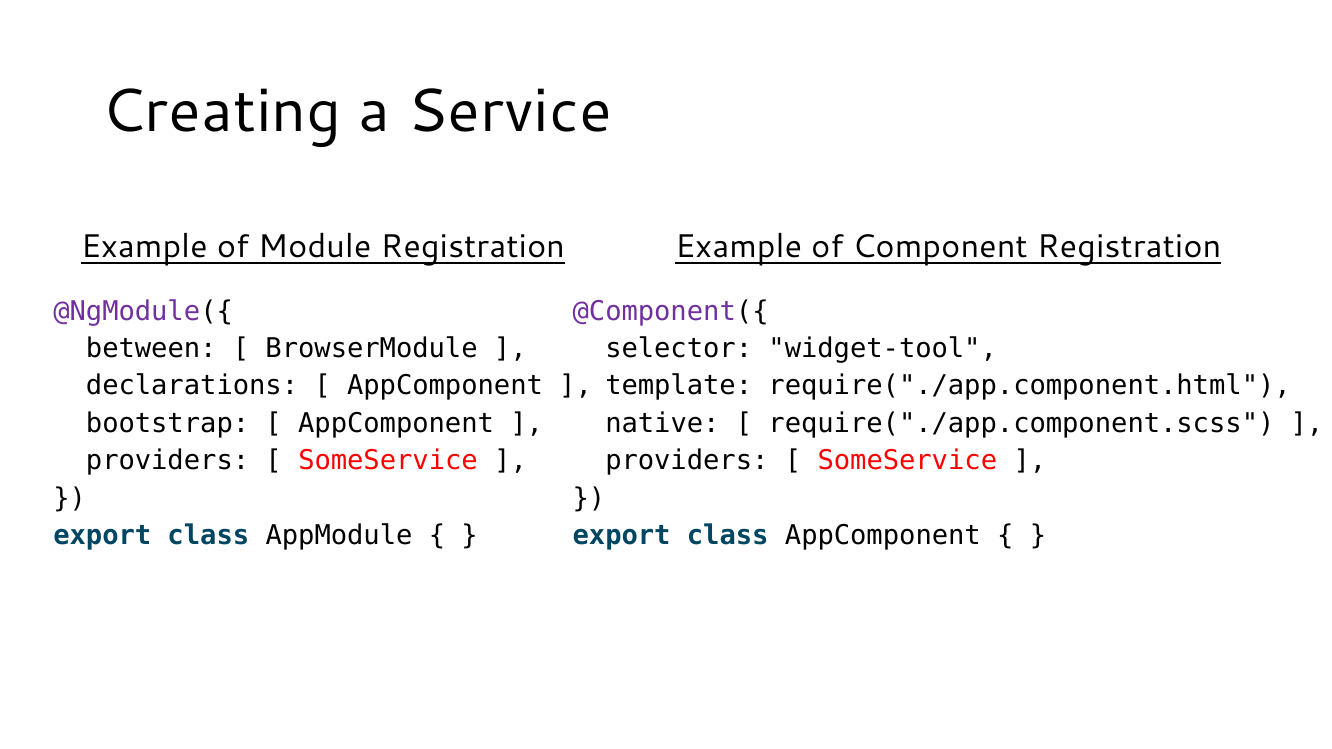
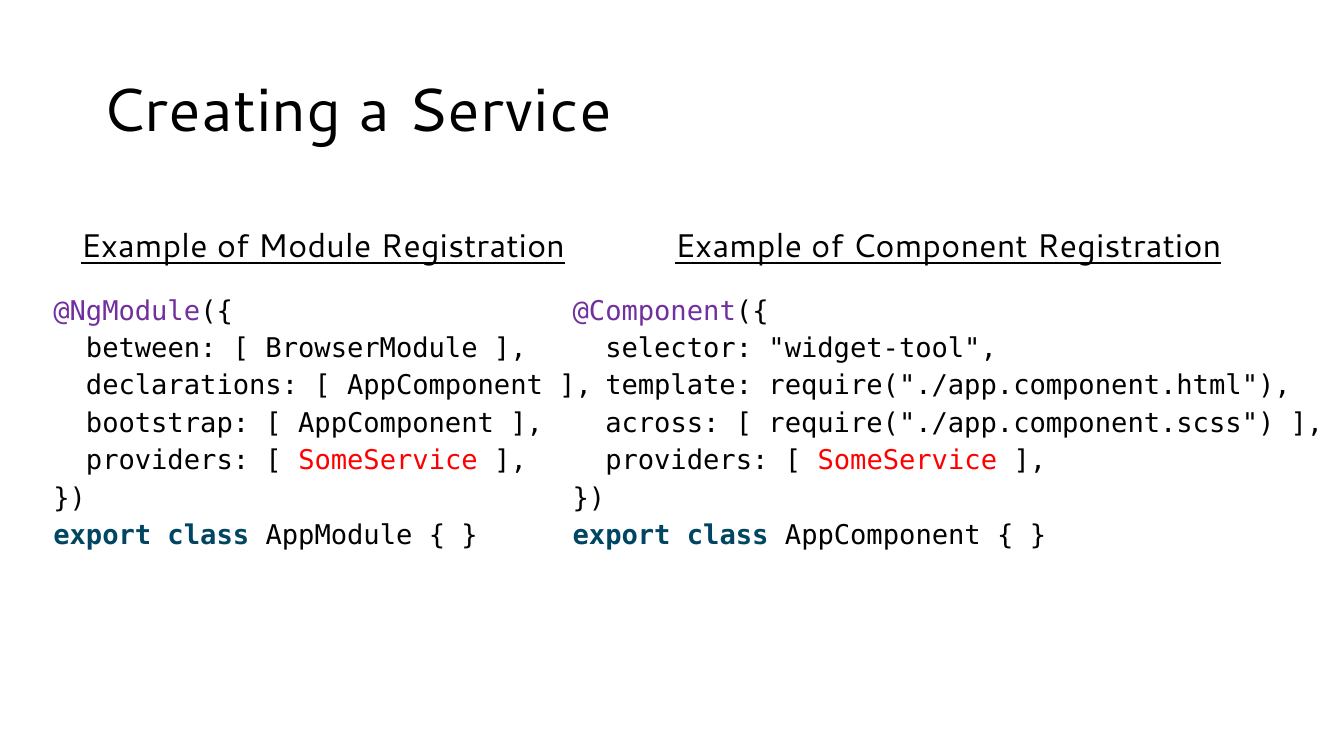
native: native -> across
